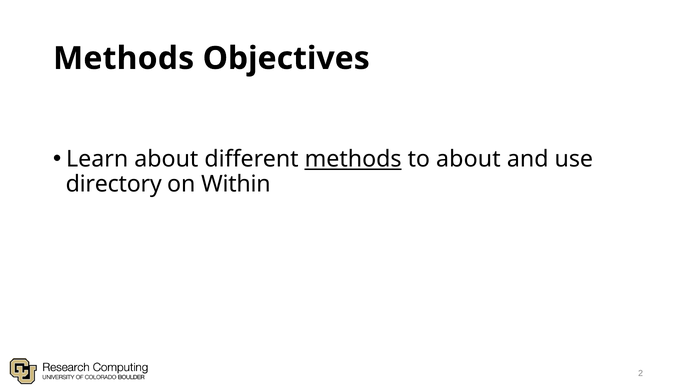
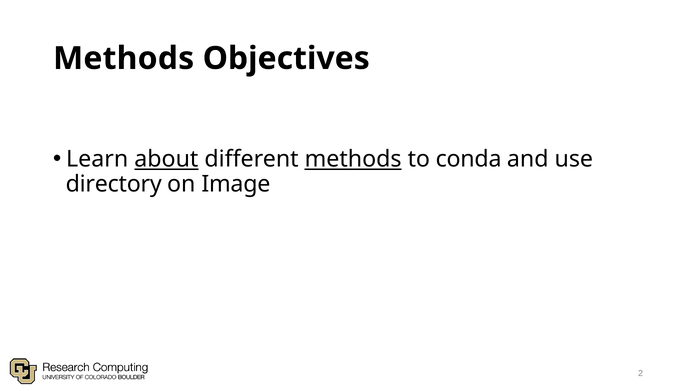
about at (166, 159) underline: none -> present
to about: about -> conda
Within: Within -> Image
